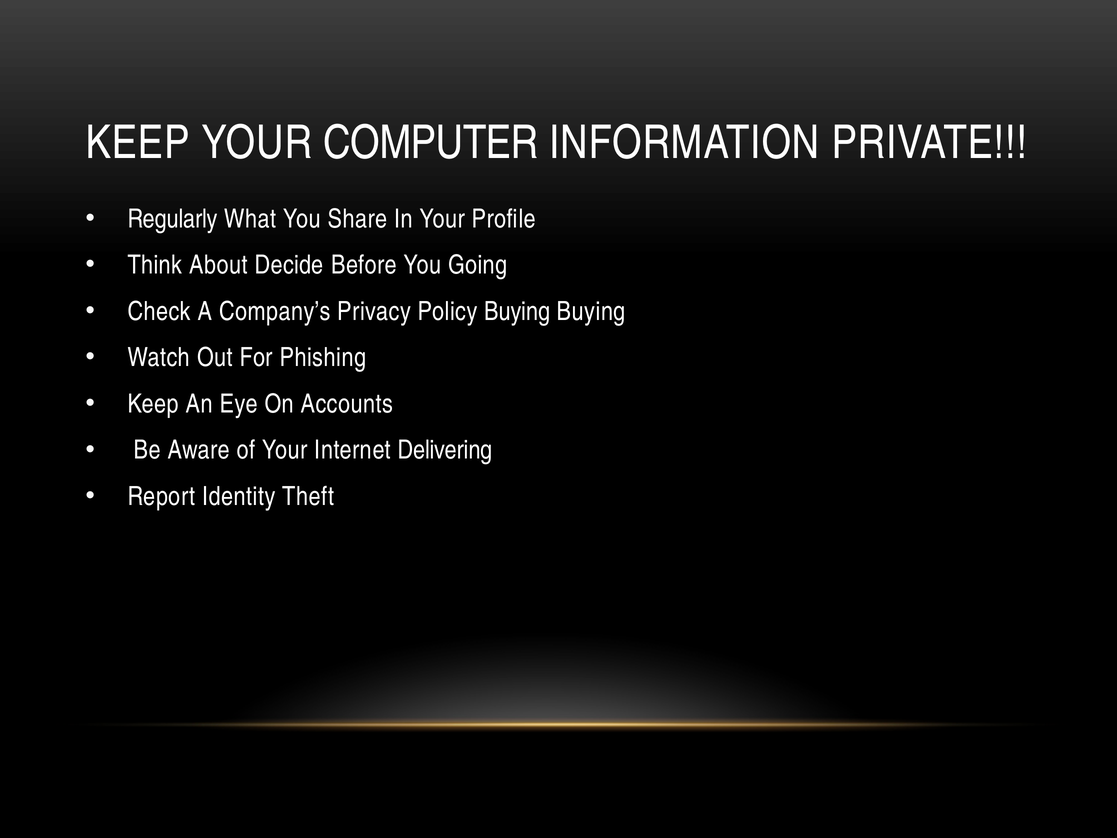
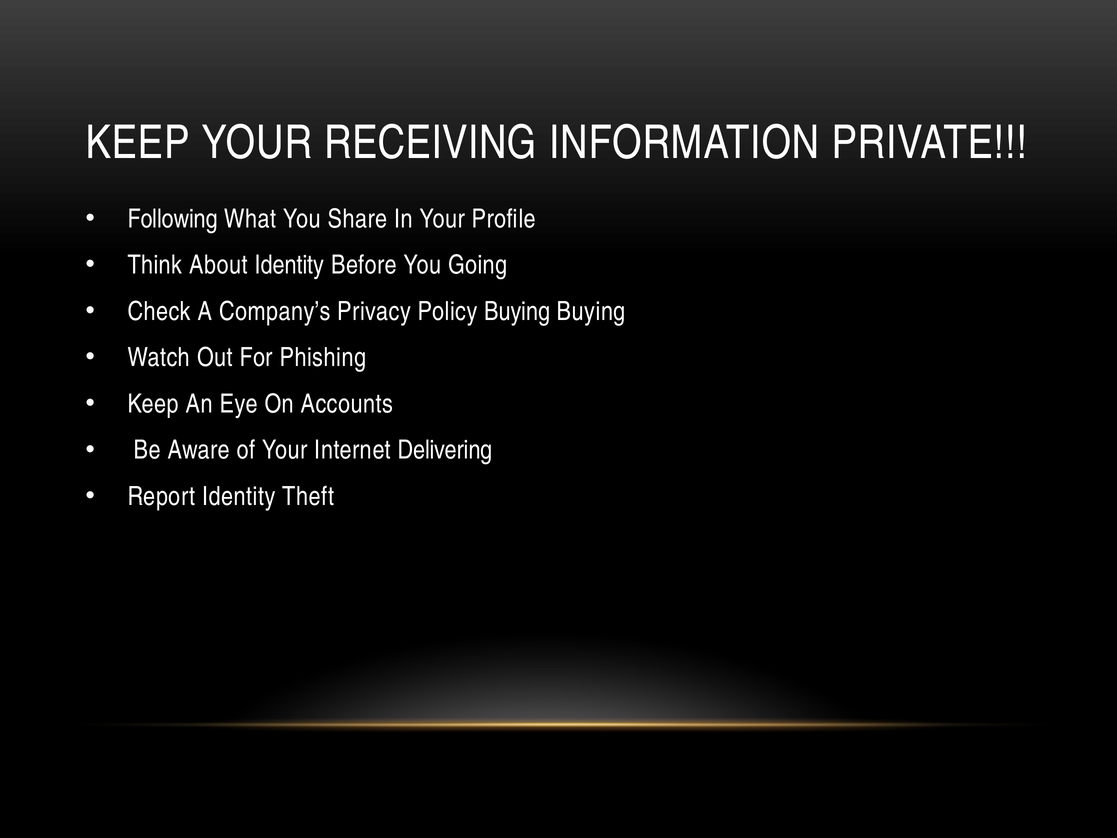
COMPUTER: COMPUTER -> RECEIVING
Regularly: Regularly -> Following
About Decide: Decide -> Identity
